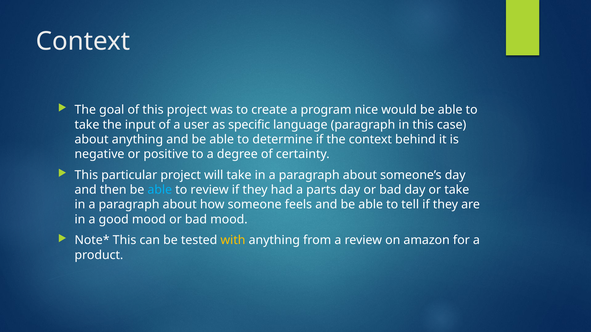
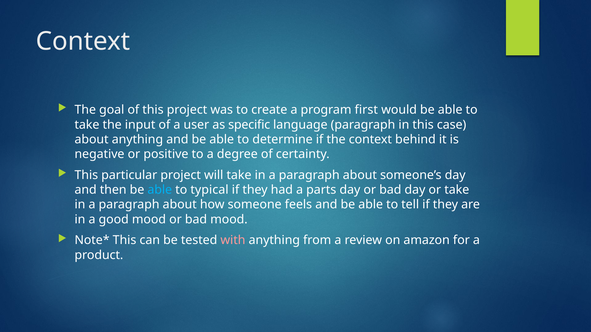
nice: nice -> first
to review: review -> typical
with colour: yellow -> pink
